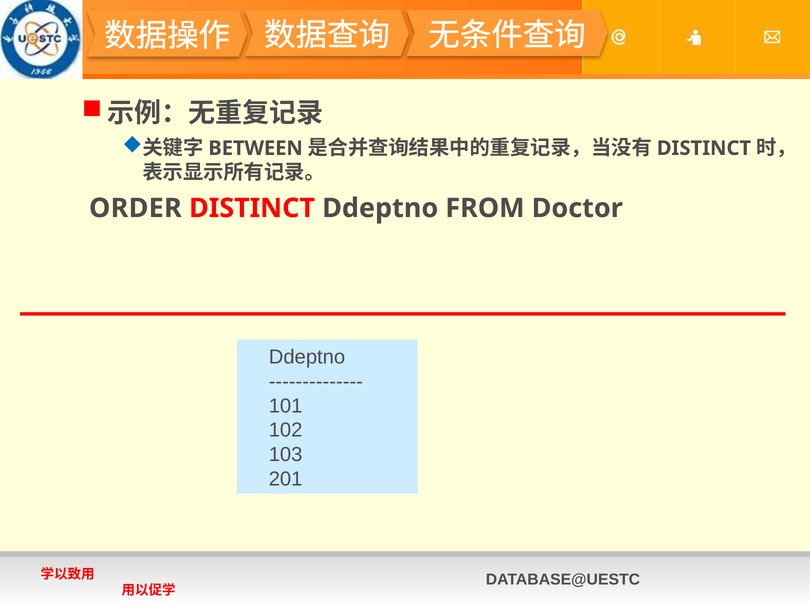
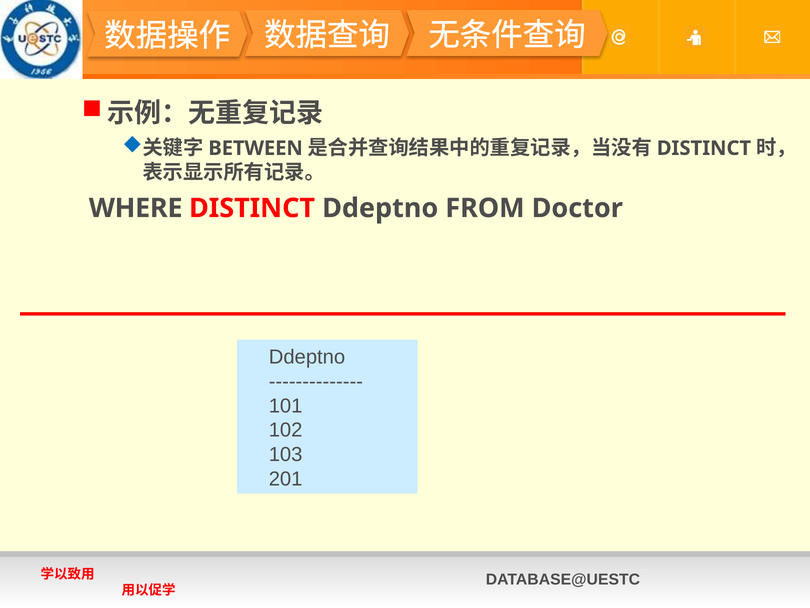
ORDER: ORDER -> WHERE
